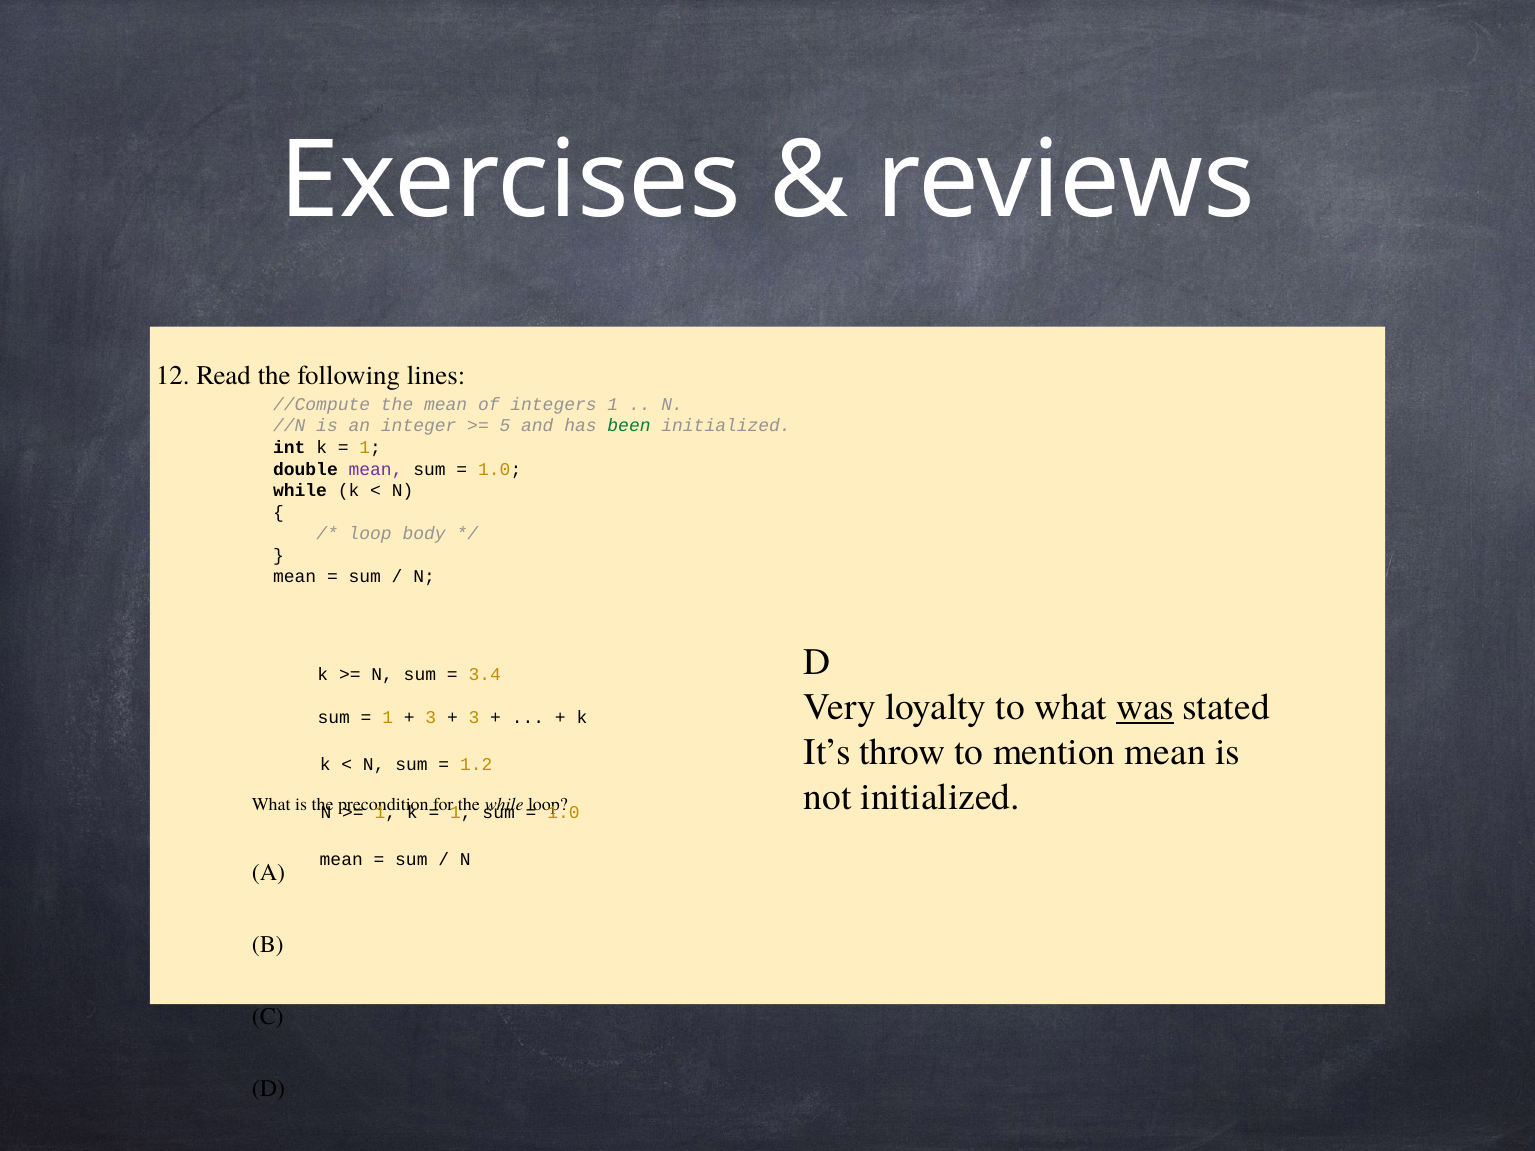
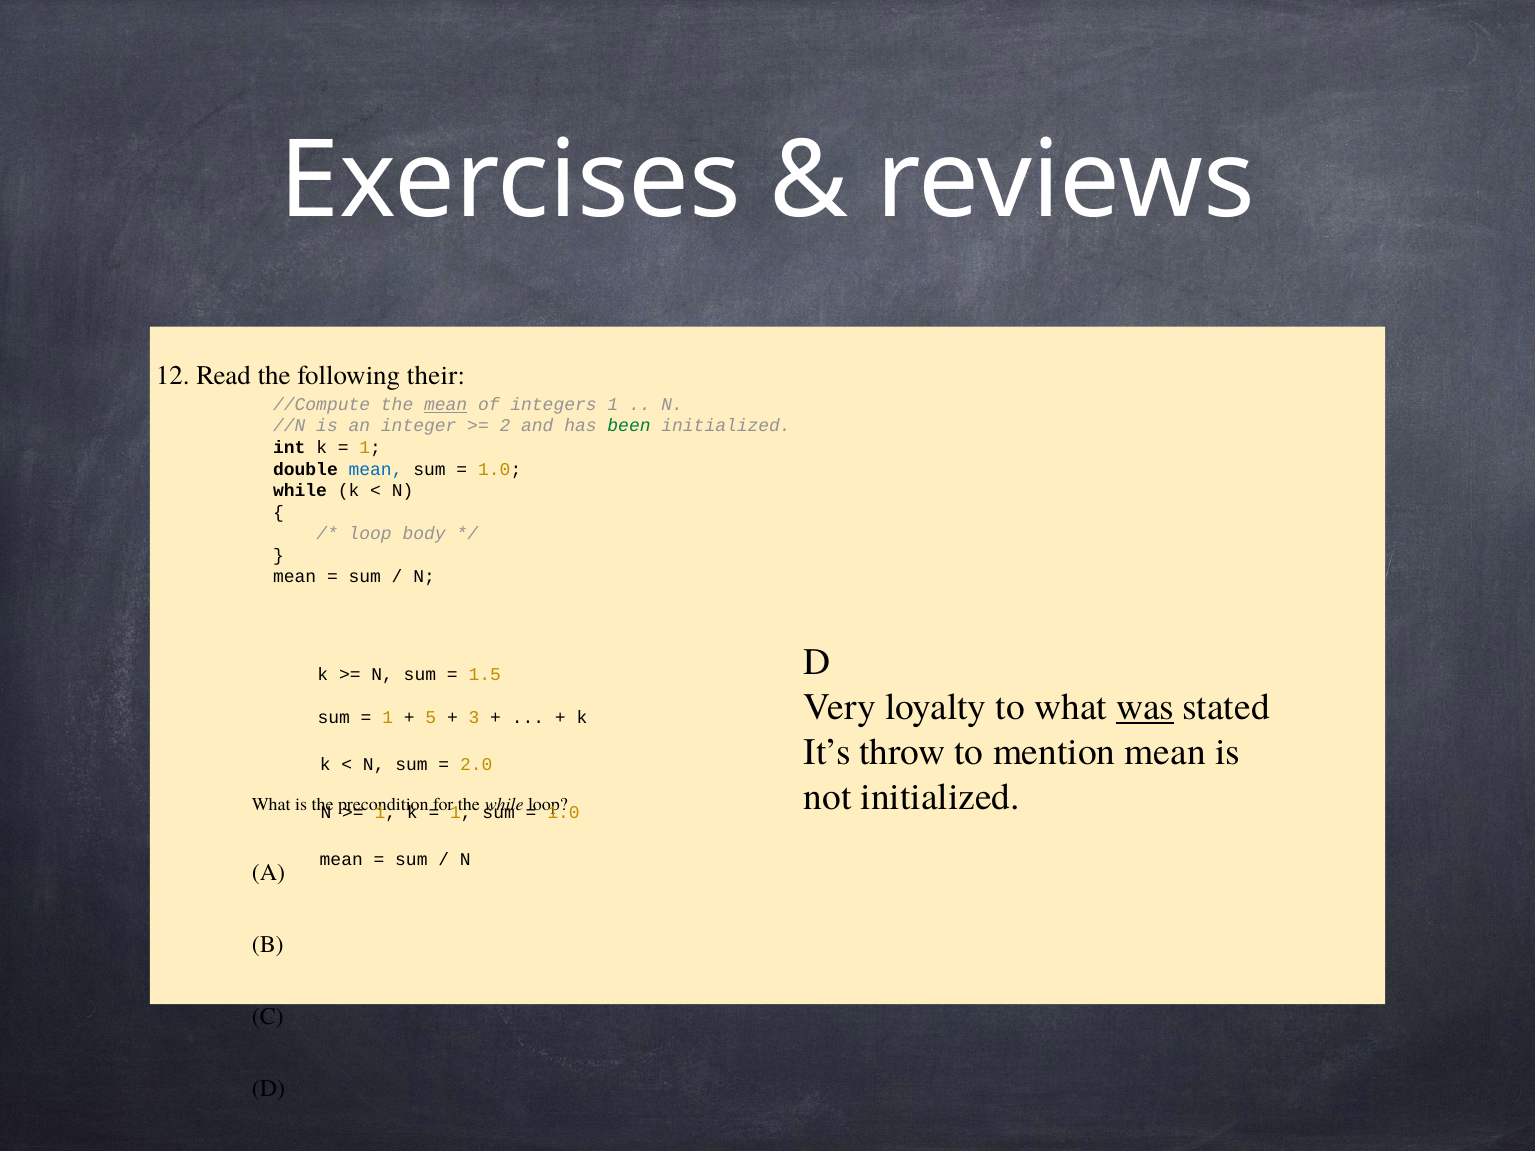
lines: lines -> their
mean at (446, 404) underline: none -> present
5: 5 -> 2
mean at (376, 469) colour: purple -> blue
3.4: 3.4 -> 1.5
3 at (431, 717): 3 -> 5
1.2: 1.2 -> 2.0
